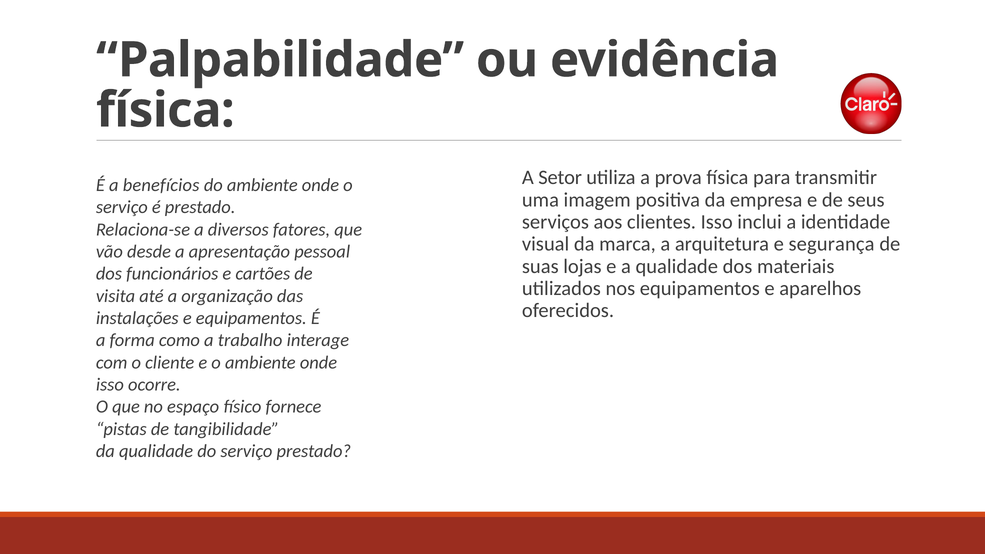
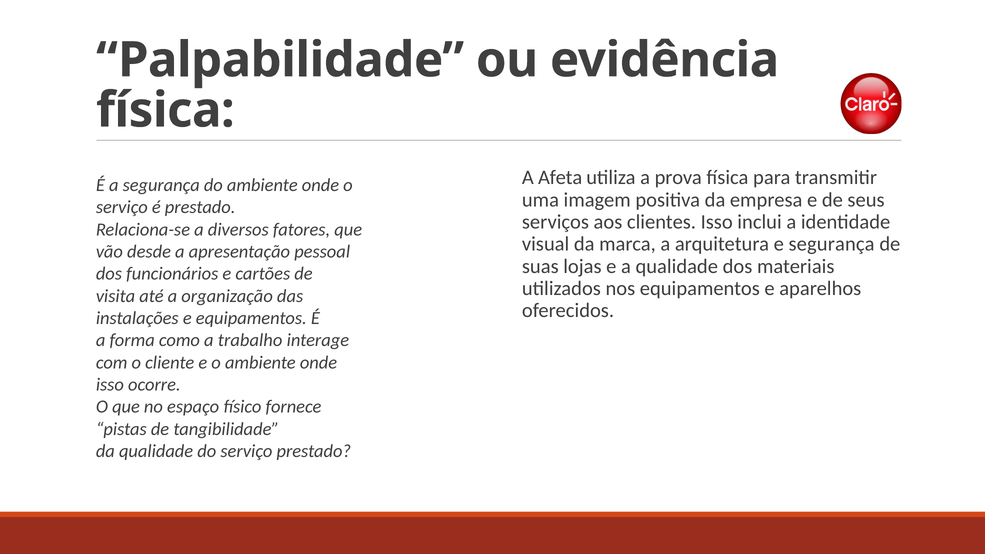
Setor: Setor -> Afeta
a benefícios: benefícios -> segurança
